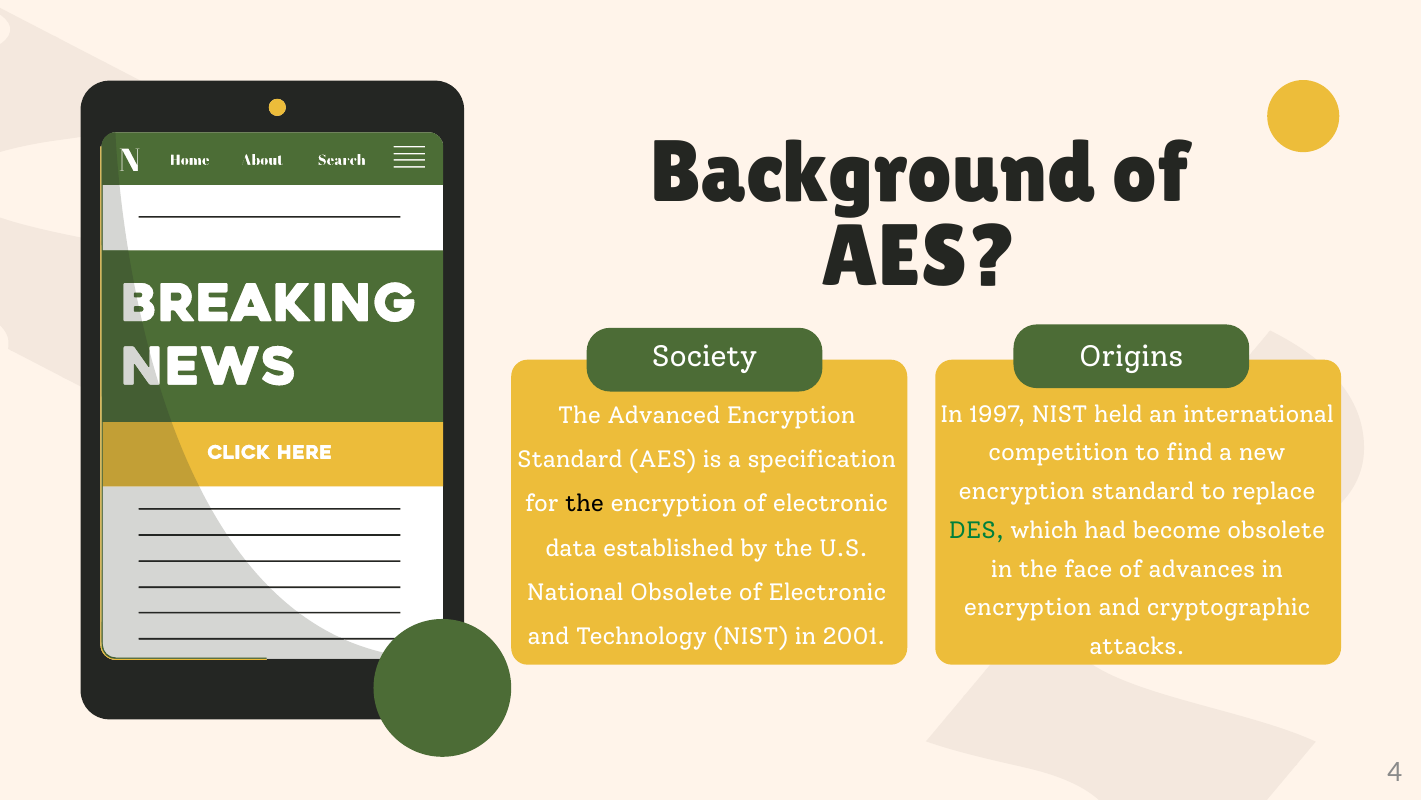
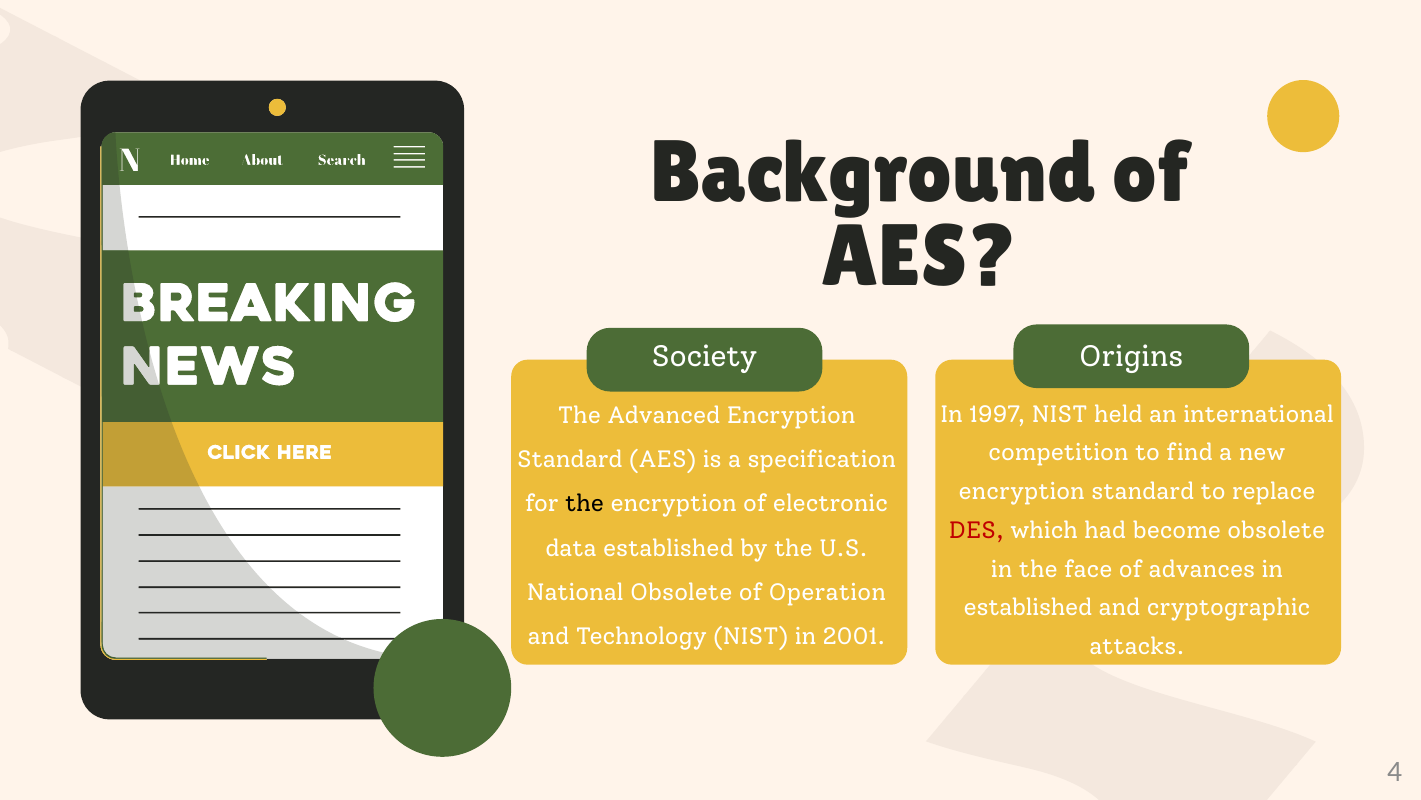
DES colour: green -> red
Electronic at (827, 592): Electronic -> Operation
encryption at (1028, 607): encryption -> established
